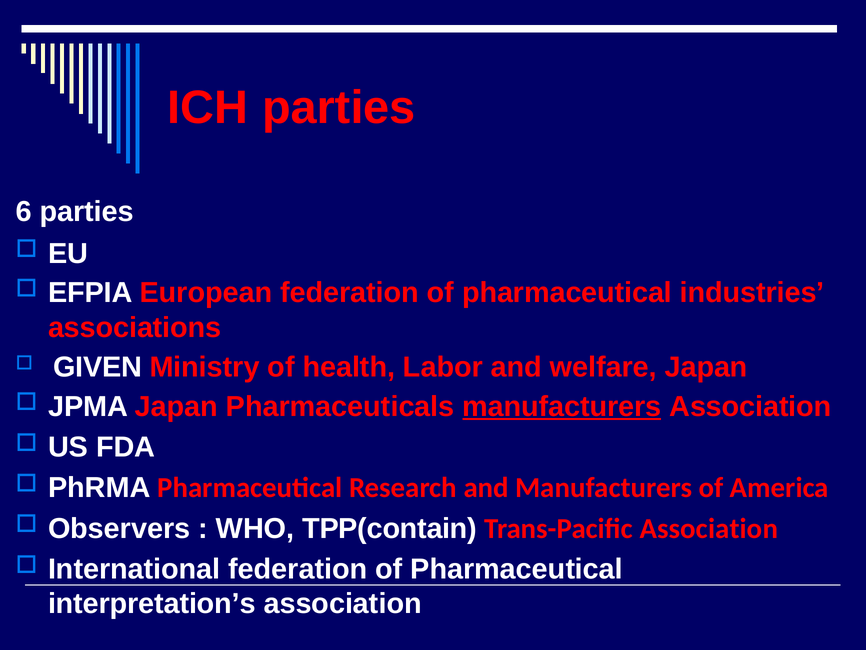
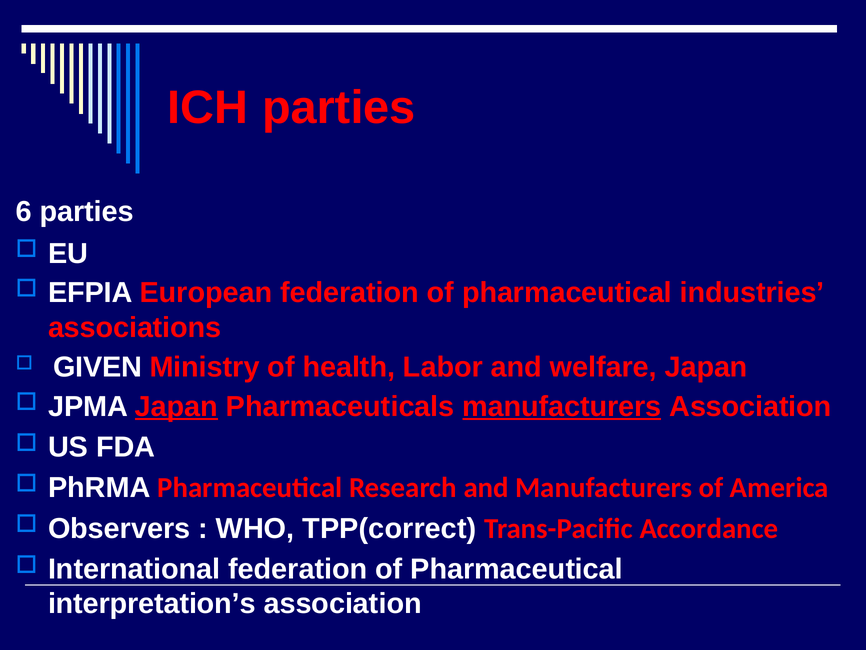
Japan at (176, 406) underline: none -> present
TPP(contain: TPP(contain -> TPP(correct
Trans-Pacific Association: Association -> Accordance
